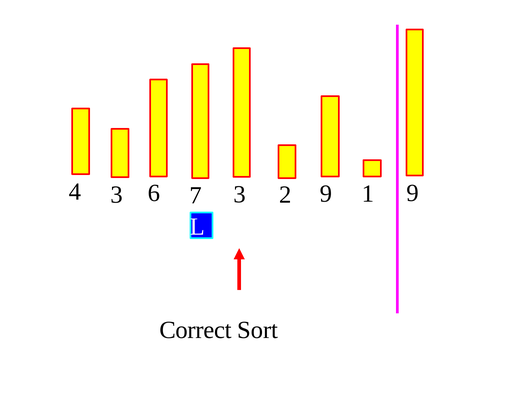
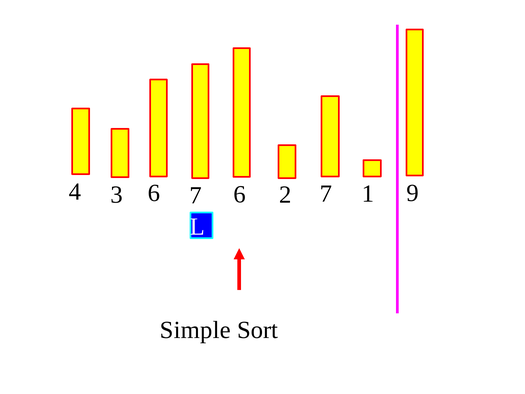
4 9: 9 -> 7
6 7 3: 3 -> 6
Correct: Correct -> Simple
